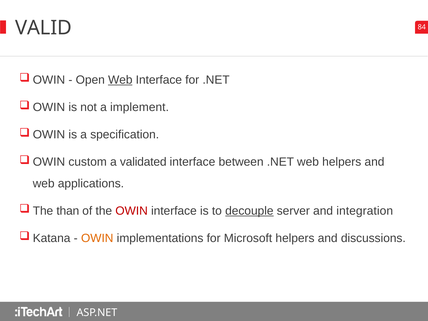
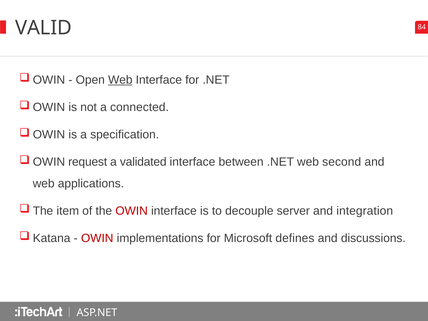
implement: implement -> connected
custom: custom -> request
web helpers: helpers -> second
than: than -> item
decouple underline: present -> none
OWIN at (97, 238) colour: orange -> red
Microsoft helpers: helpers -> defines
